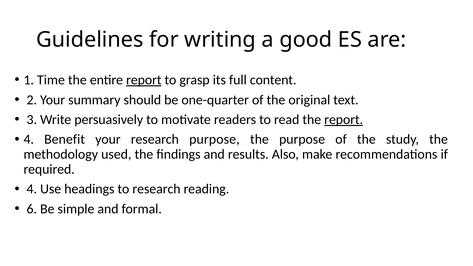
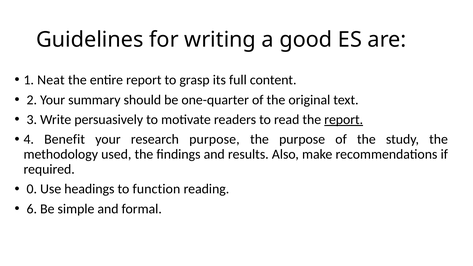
Time: Time -> Neat
report at (144, 80) underline: present -> none
4 at (32, 189): 4 -> 0
to research: research -> function
